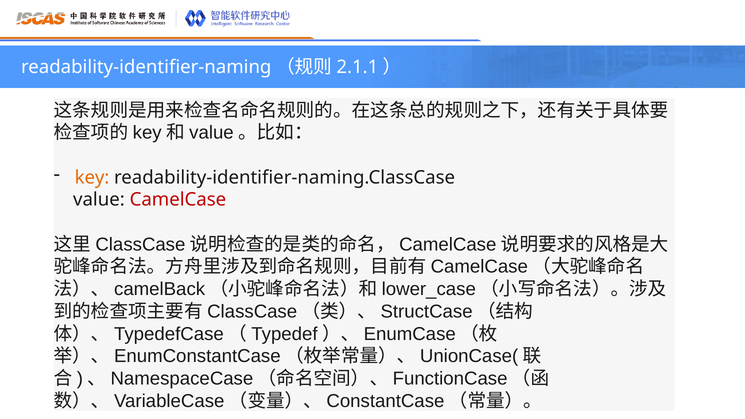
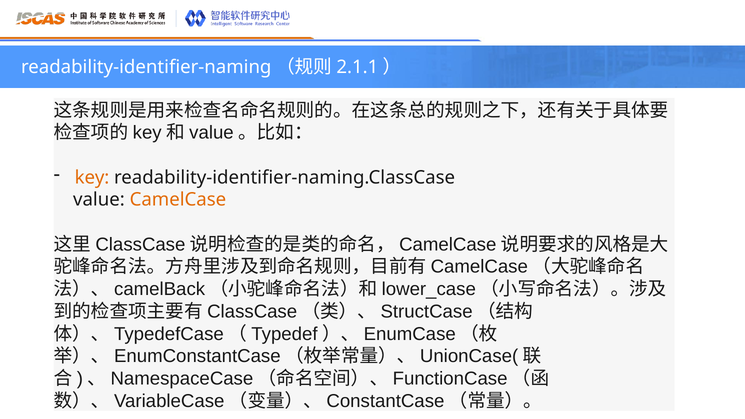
CamelCase colour: red -> orange
